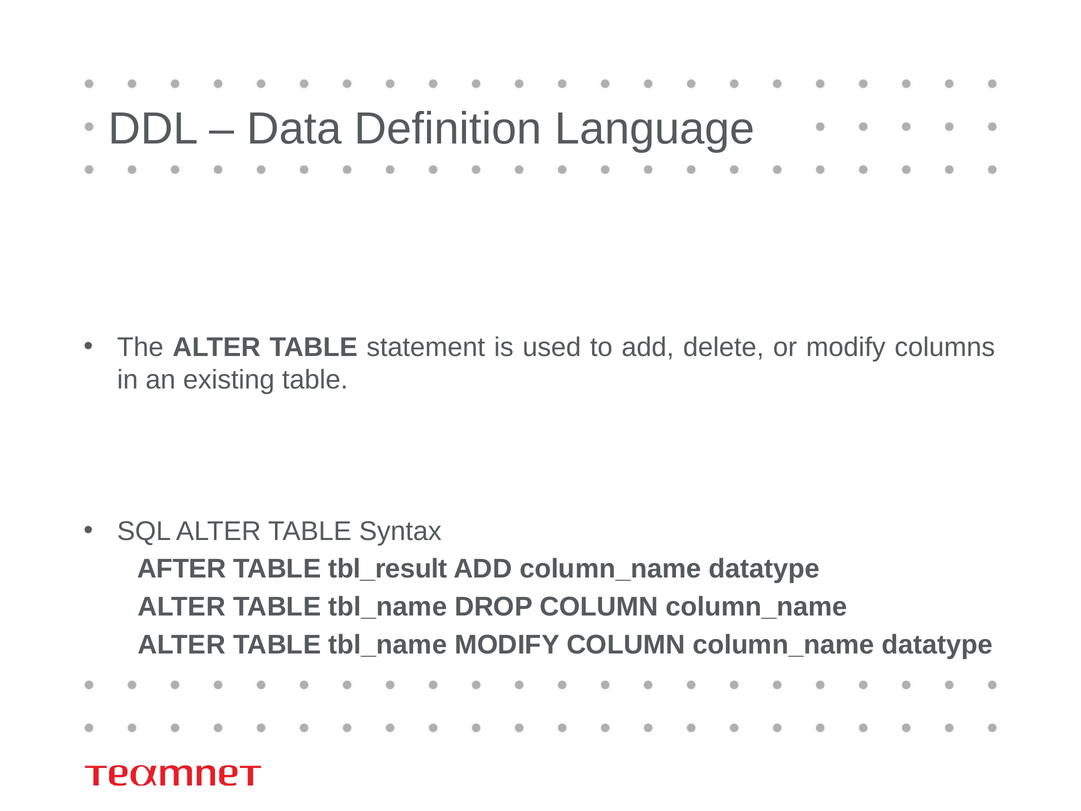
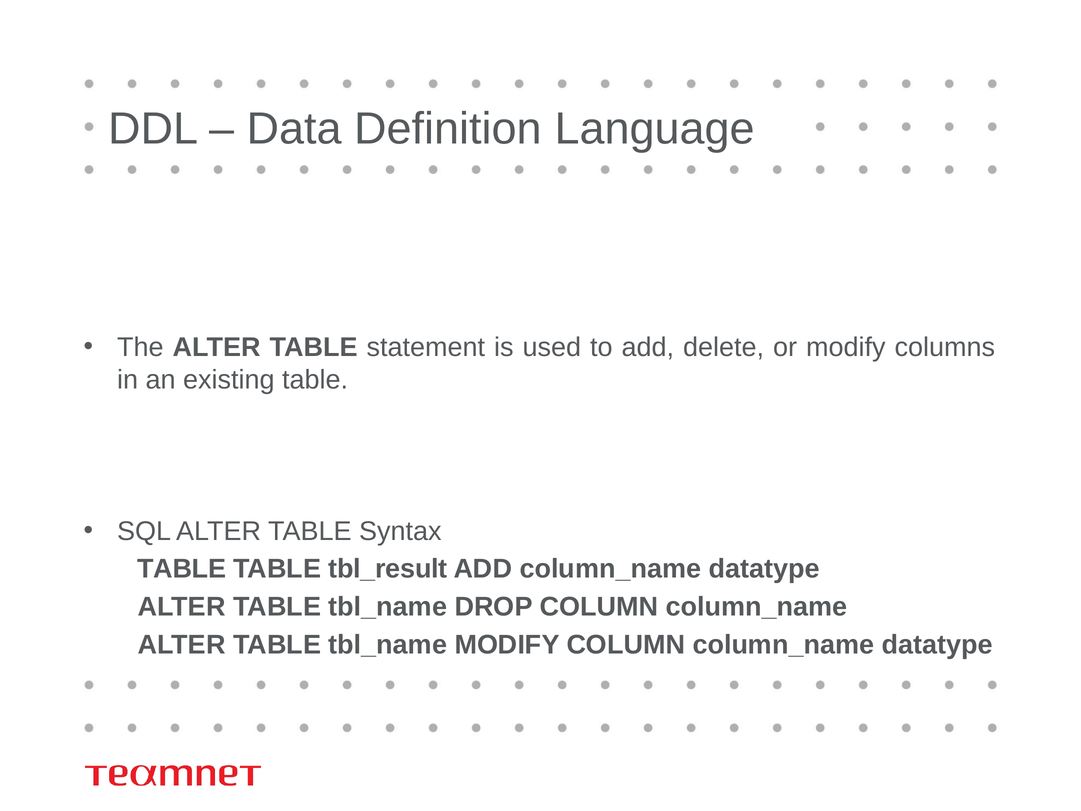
AFTER at (182, 569): AFTER -> TABLE
